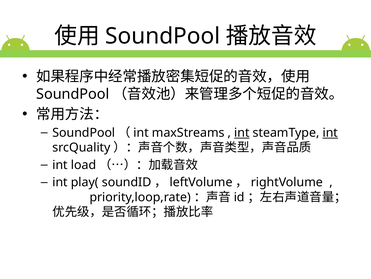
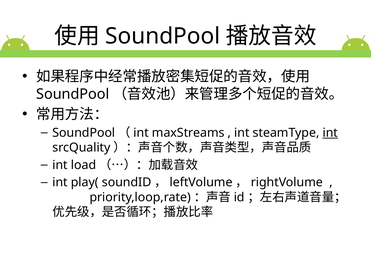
int at (242, 132) underline: present -> none
